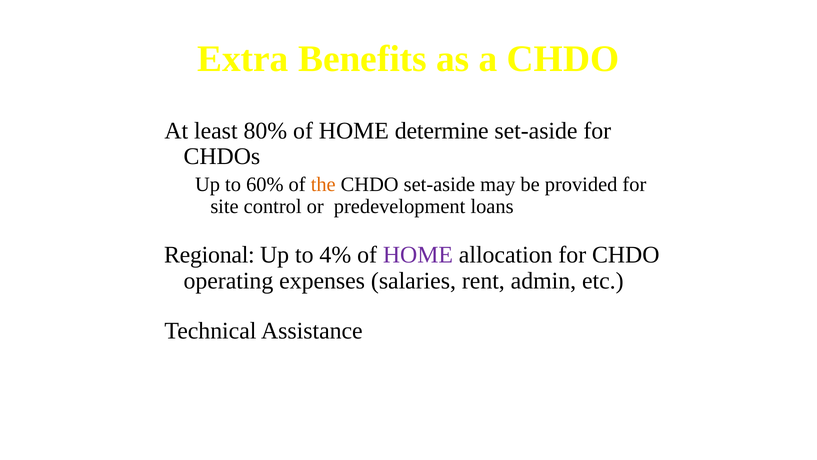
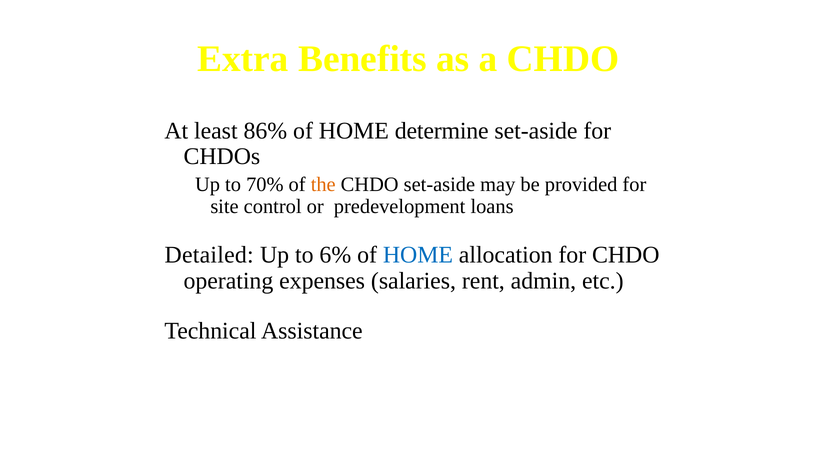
80%: 80% -> 86%
60%: 60% -> 70%
Regional: Regional -> Detailed
4%: 4% -> 6%
HOME at (418, 255) colour: purple -> blue
